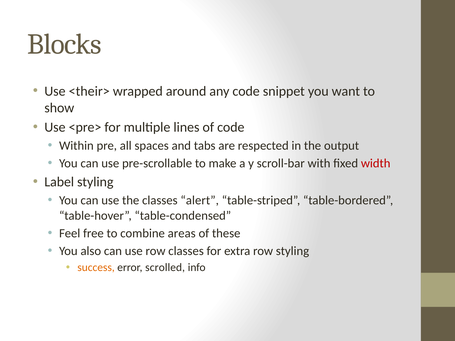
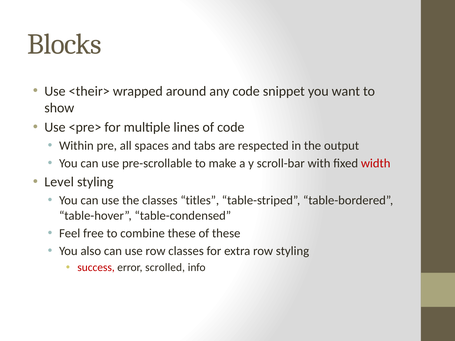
Label: Label -> Level
alert: alert -> titles
combine areas: areas -> these
success colour: orange -> red
